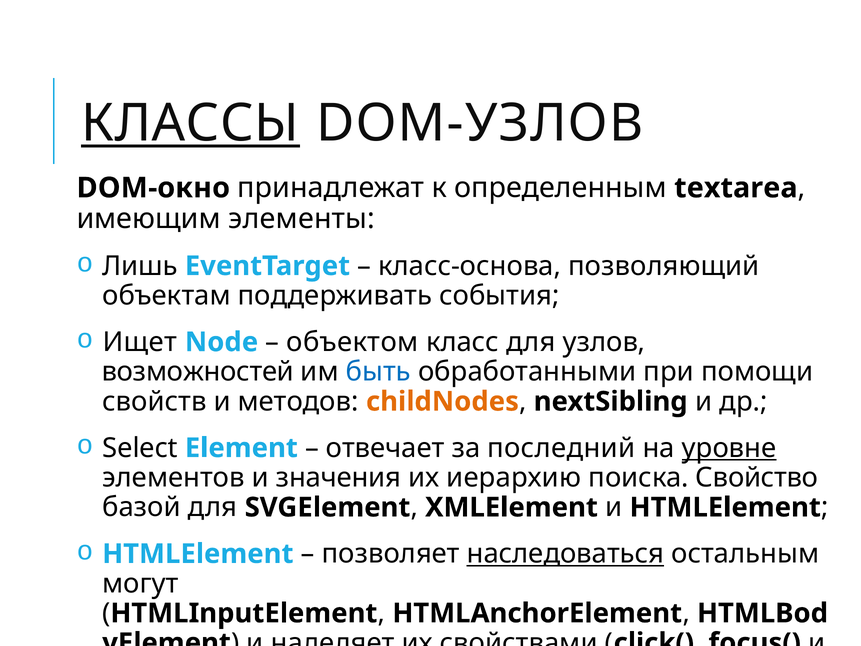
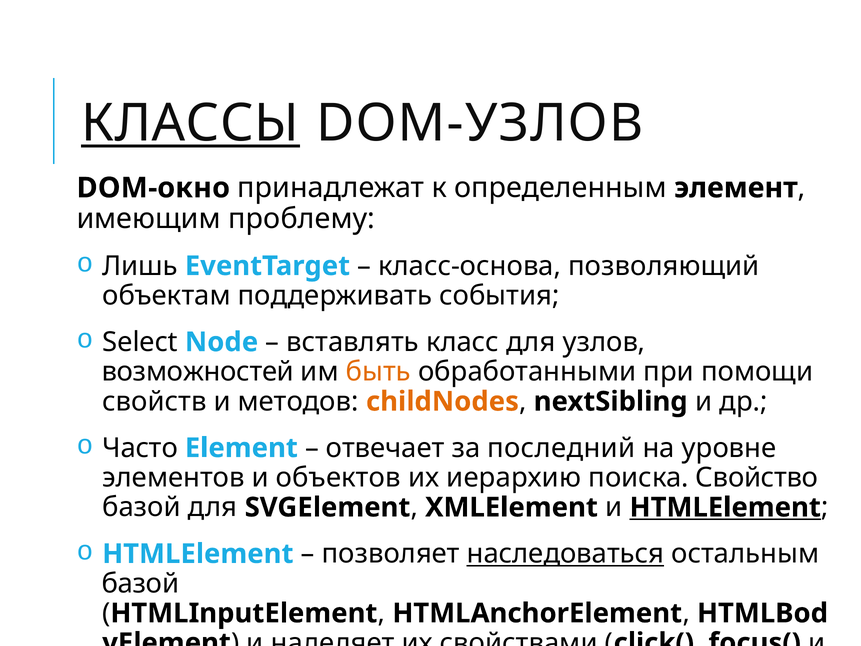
textarea: textarea -> элемент
элементы: элементы -> проблему
Ищет: Ищет -> Select
объектом: объектом -> вставлять
быть colour: blue -> orange
Select: Select -> Часто
уровне underline: present -> none
значения: значения -> объектов
HTMLElement at (725, 507) underline: none -> present
могут at (140, 583): могут -> базой
